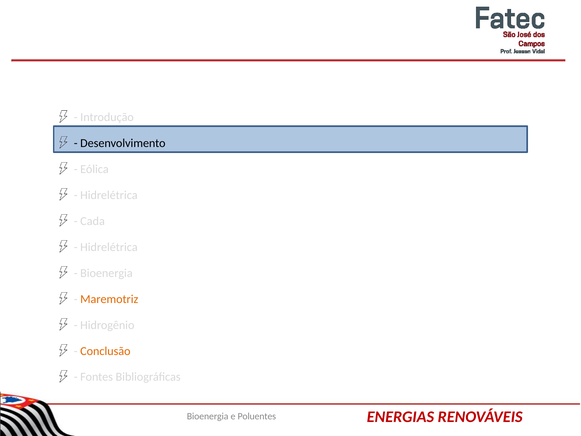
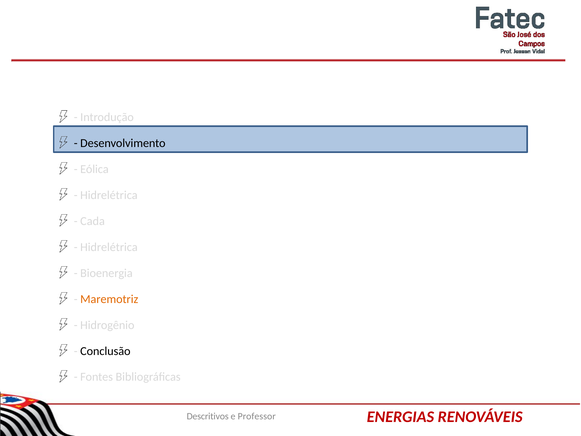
Conclusão colour: orange -> black
Bioenergia at (208, 416): Bioenergia -> Descritivos
Poluentes: Poluentes -> Professor
